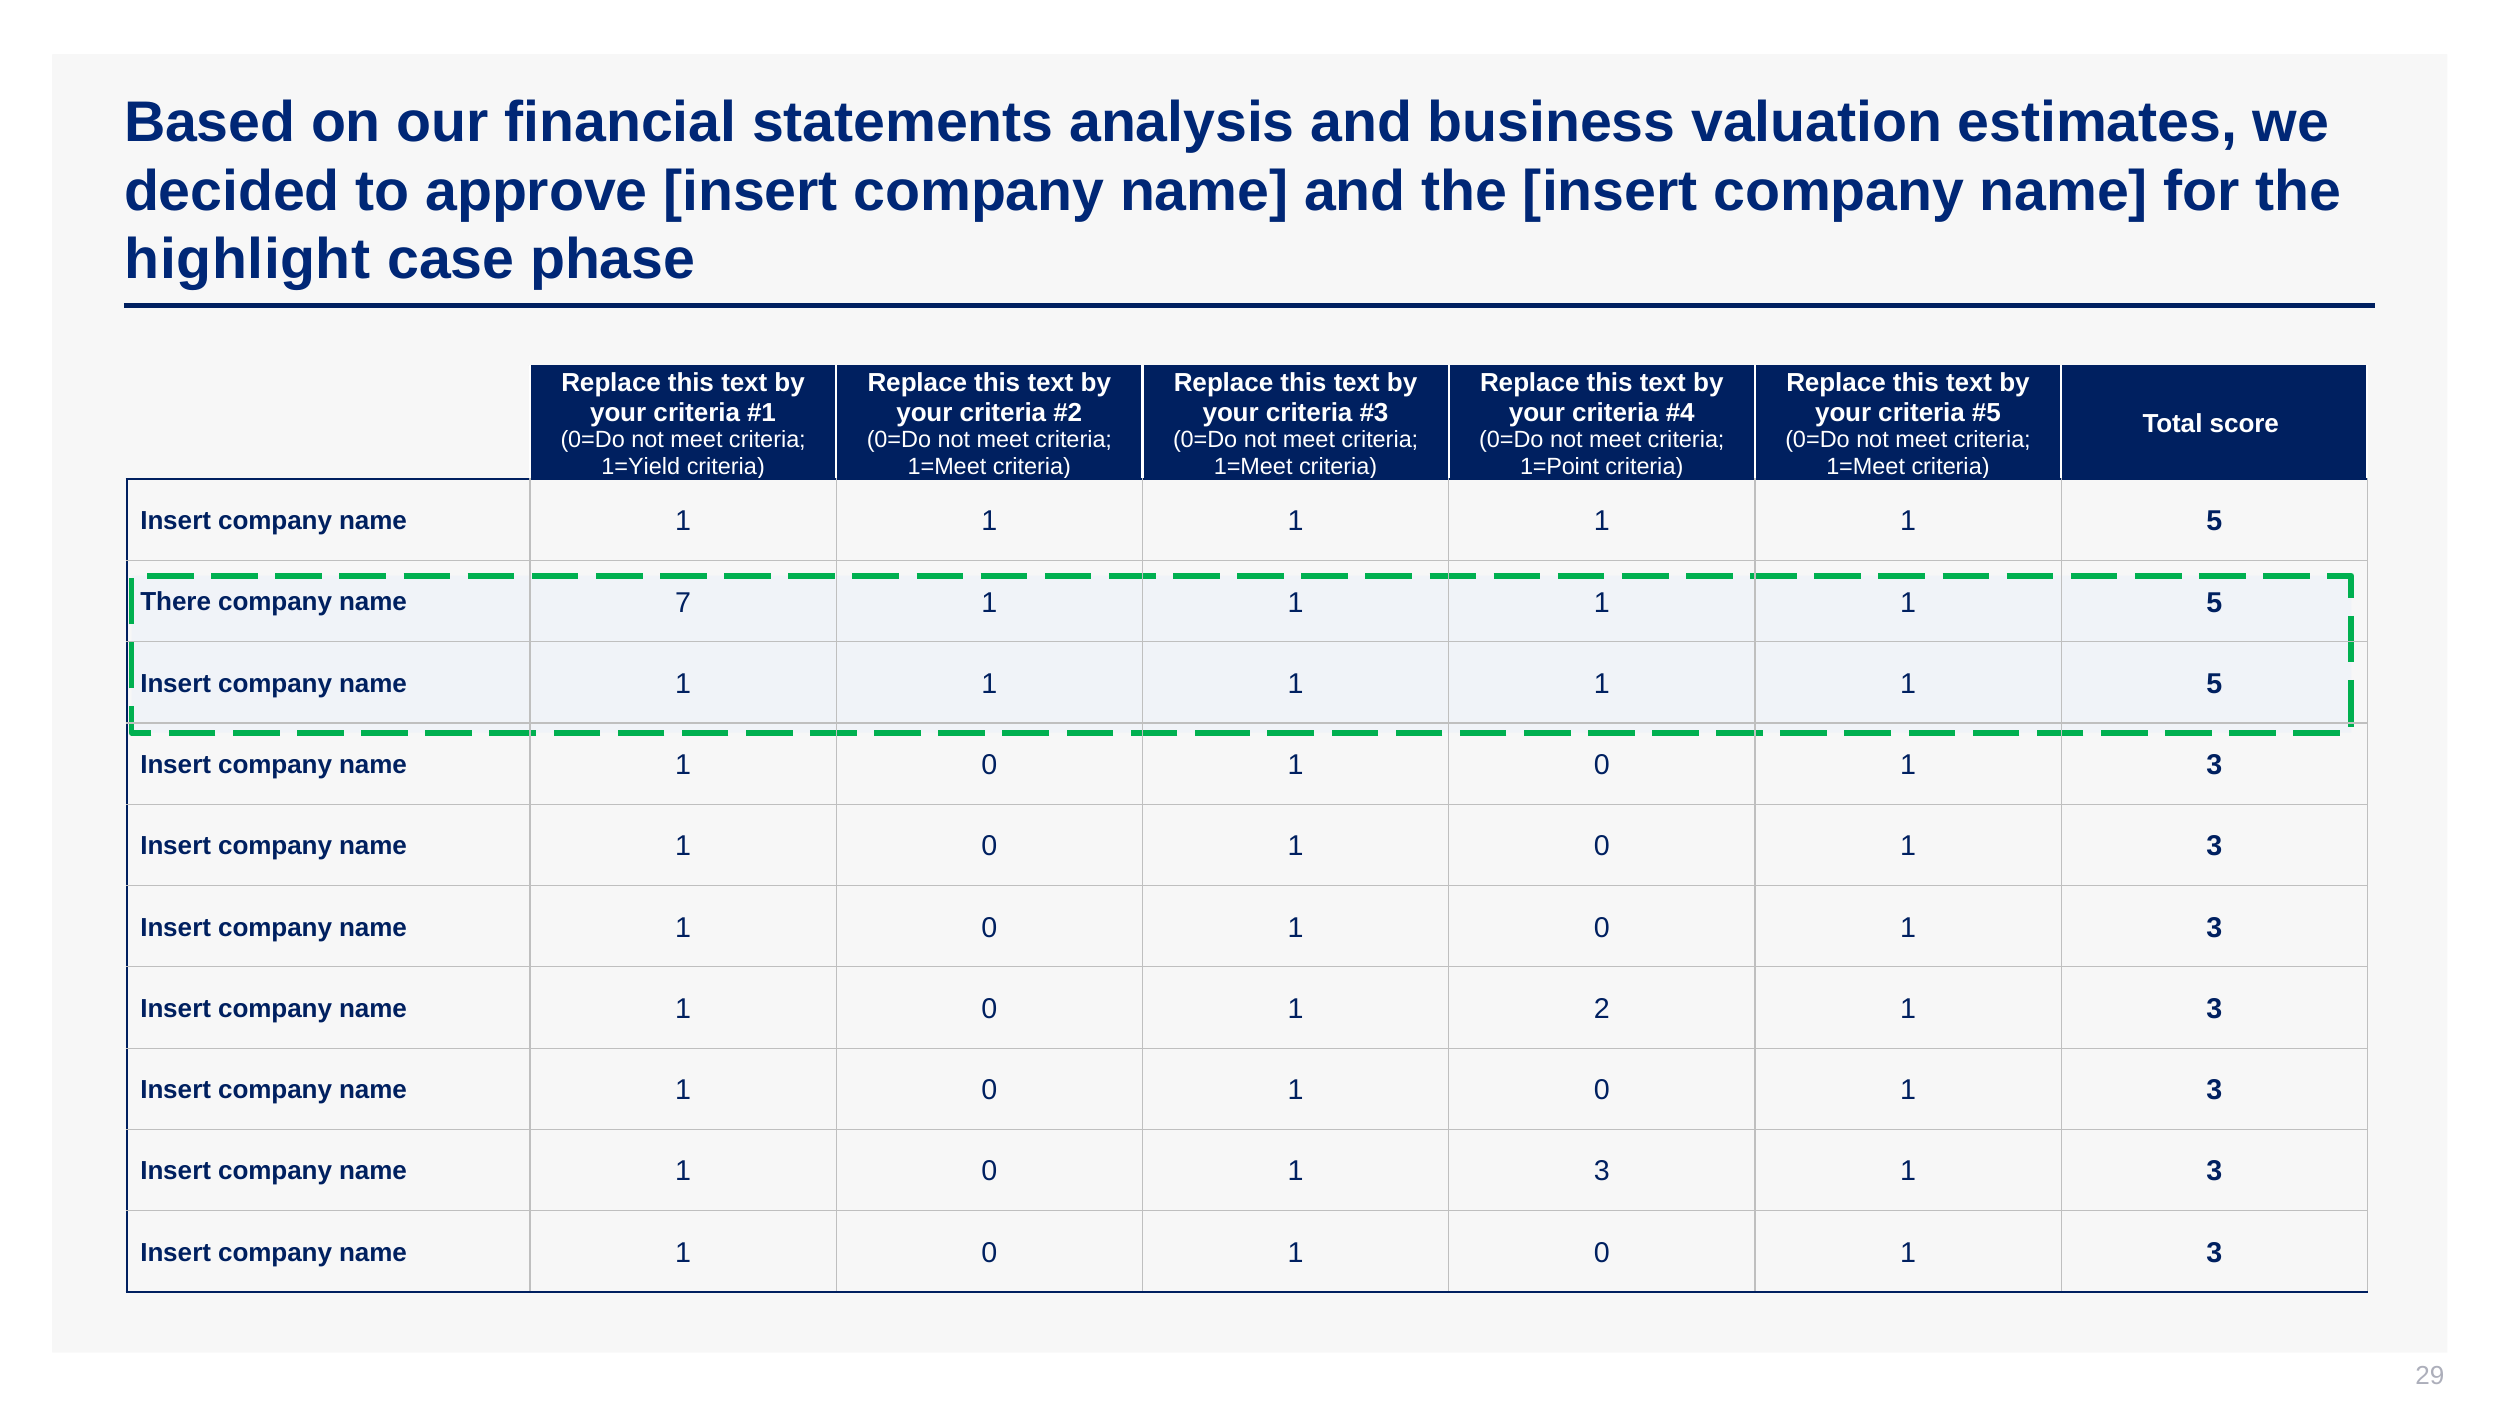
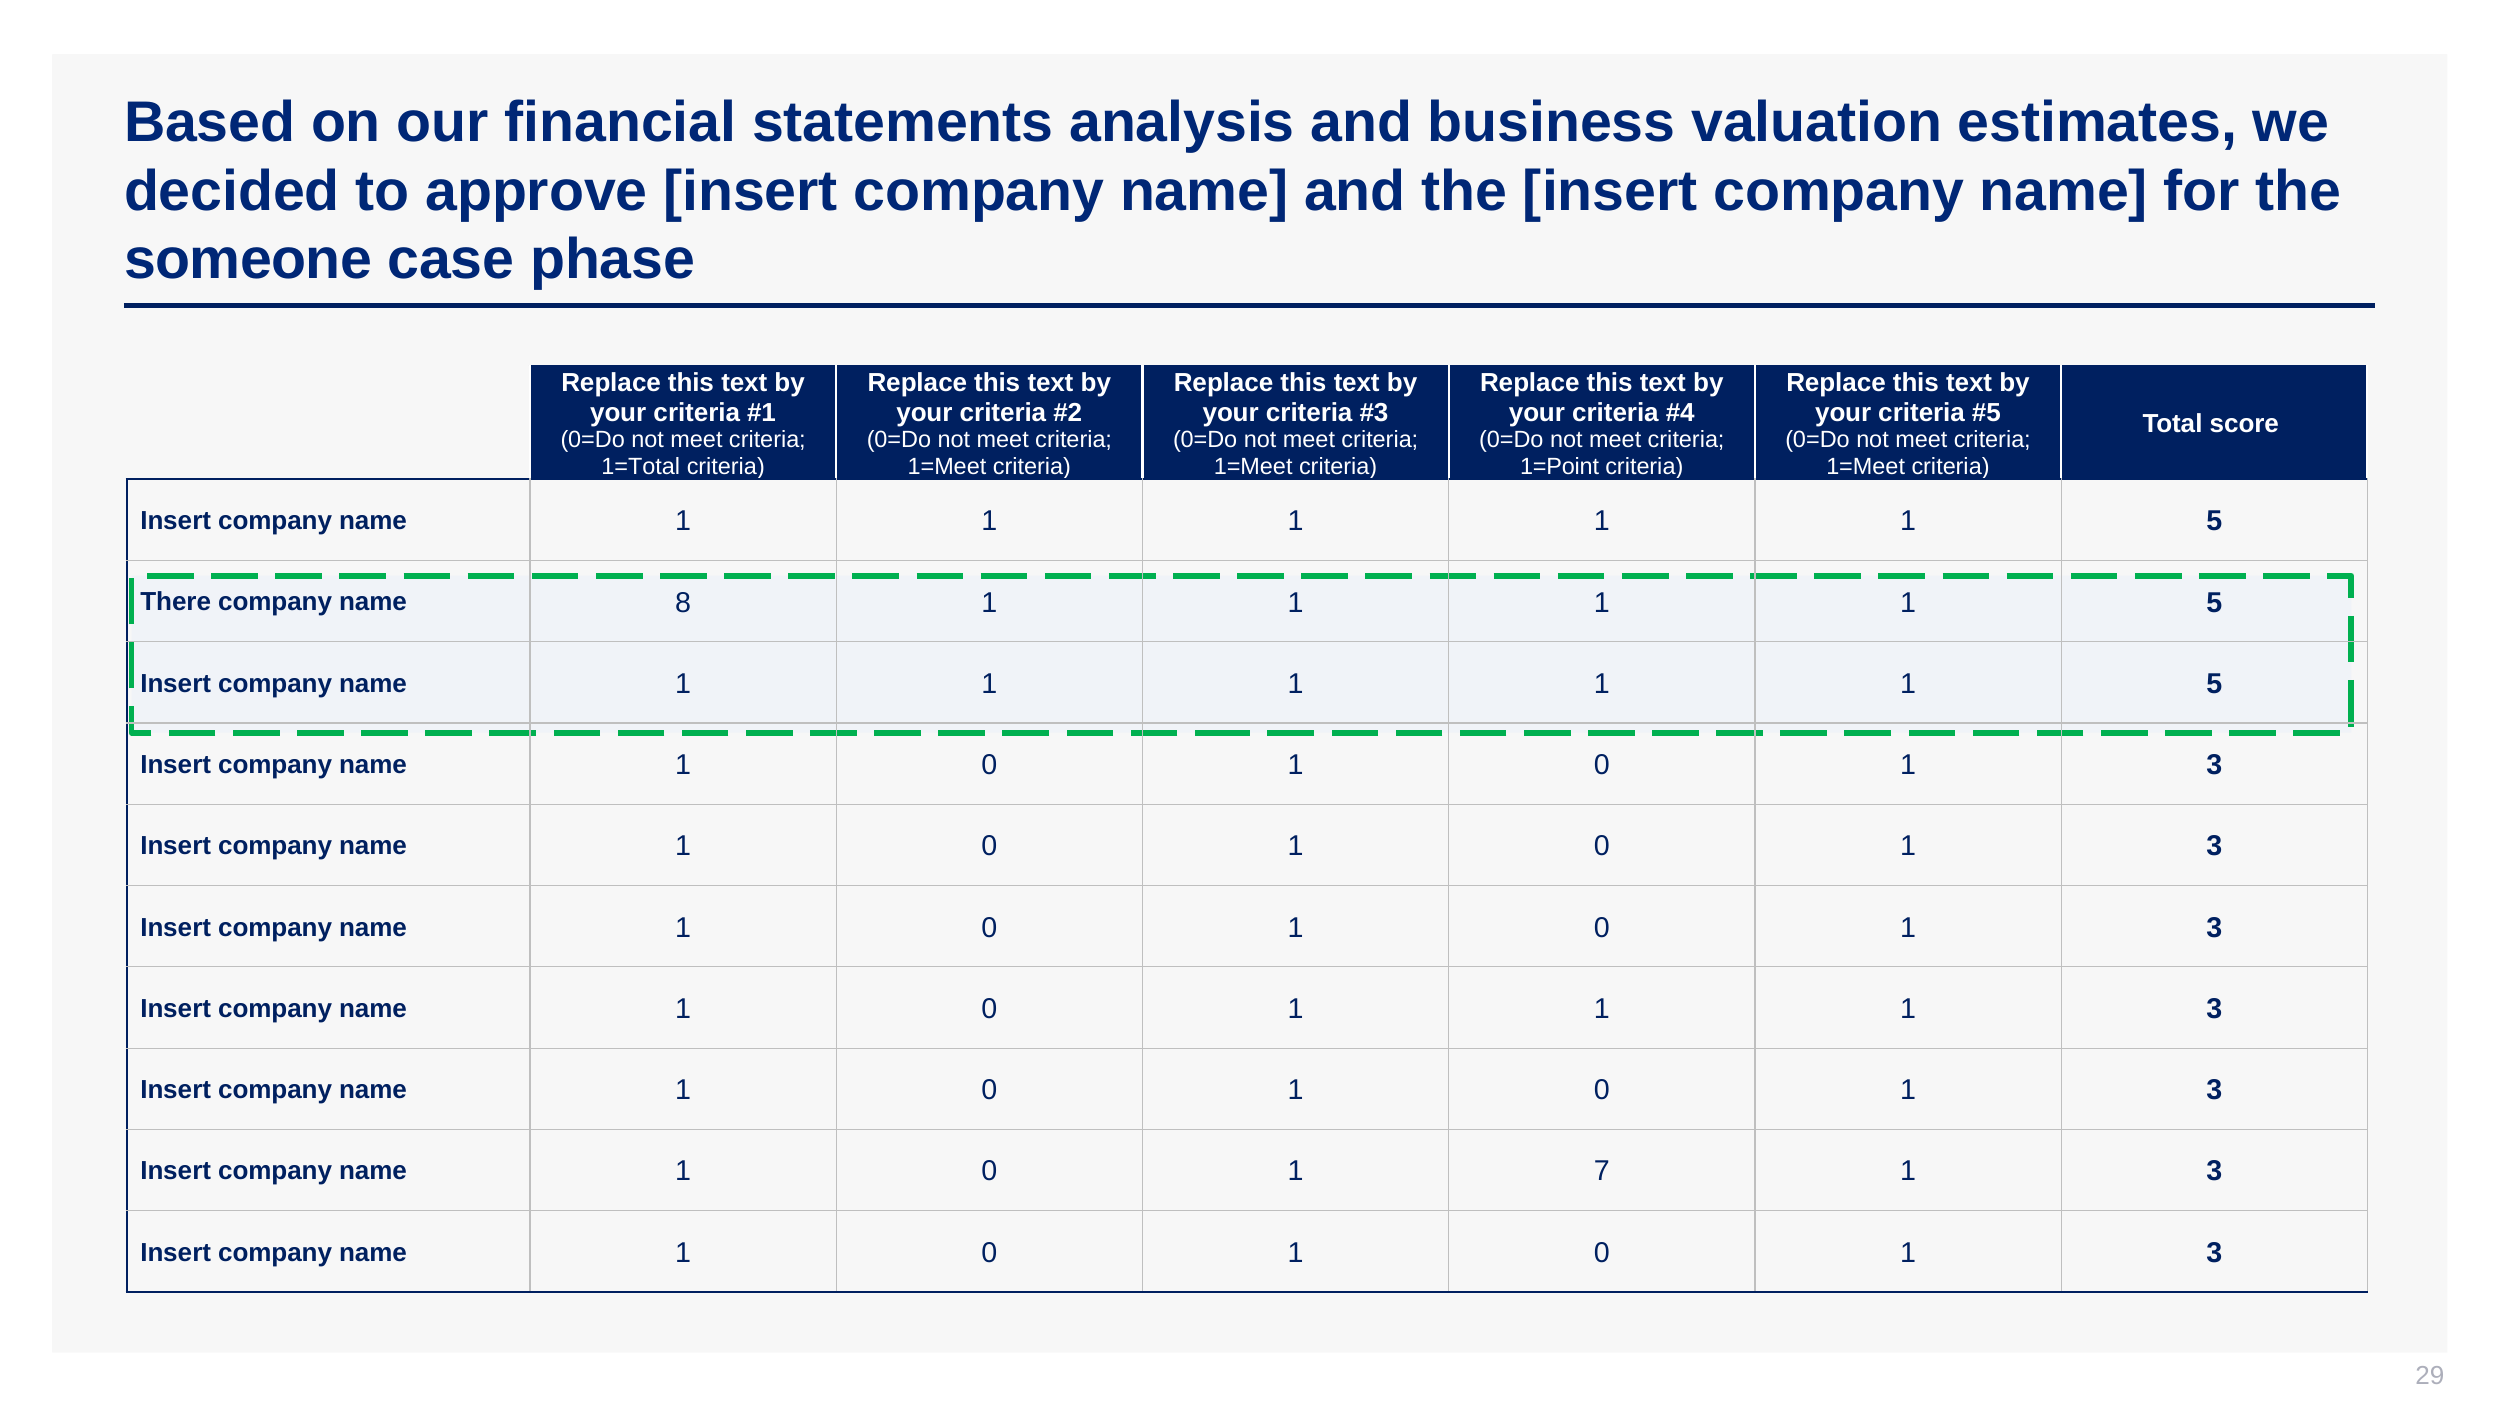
highlight: highlight -> someone
1=Yield: 1=Yield -> 1=Total
7: 7 -> 8
0 1 2: 2 -> 1
3 at (1602, 1171): 3 -> 7
